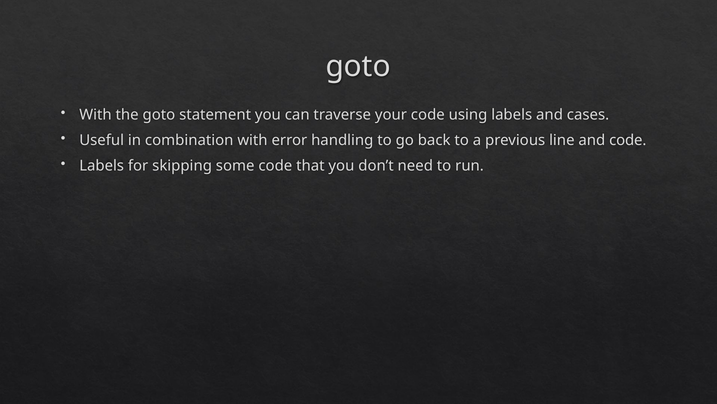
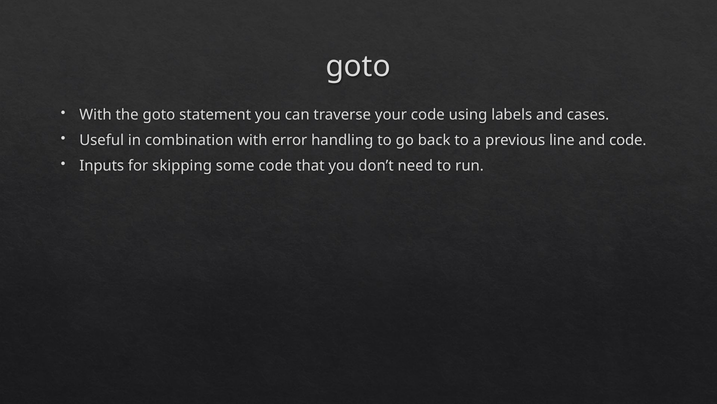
Labels at (102, 165): Labels -> Inputs
